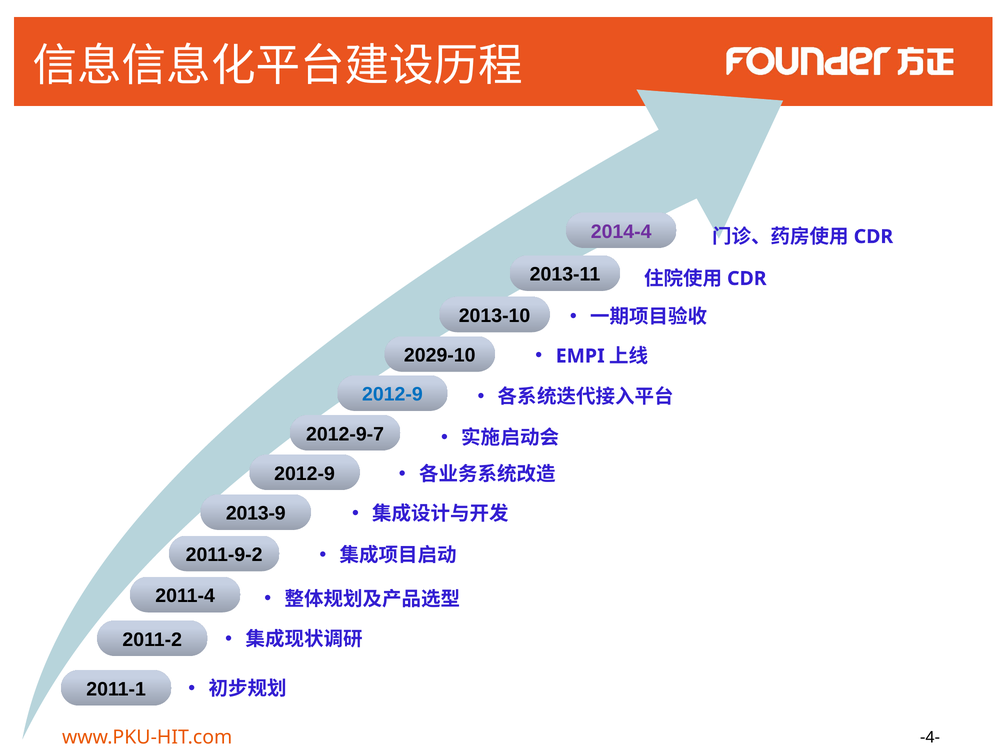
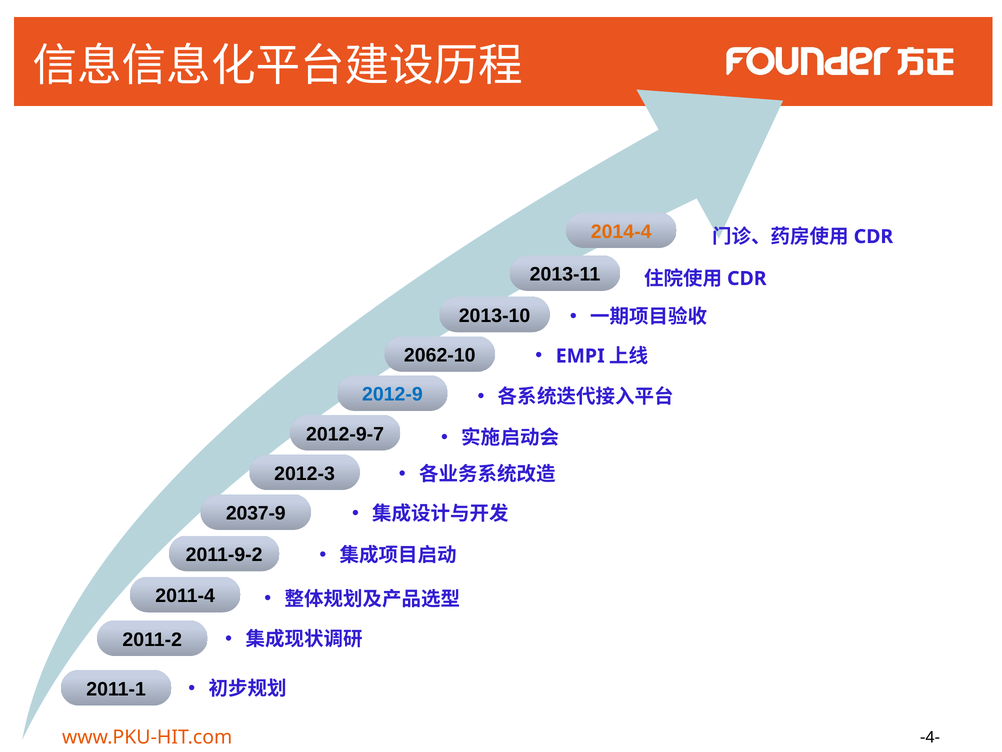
2014-4 colour: purple -> orange
2029-10: 2029-10 -> 2062-10
2012-9 at (305, 473): 2012-9 -> 2012-3
2013-9: 2013-9 -> 2037-9
